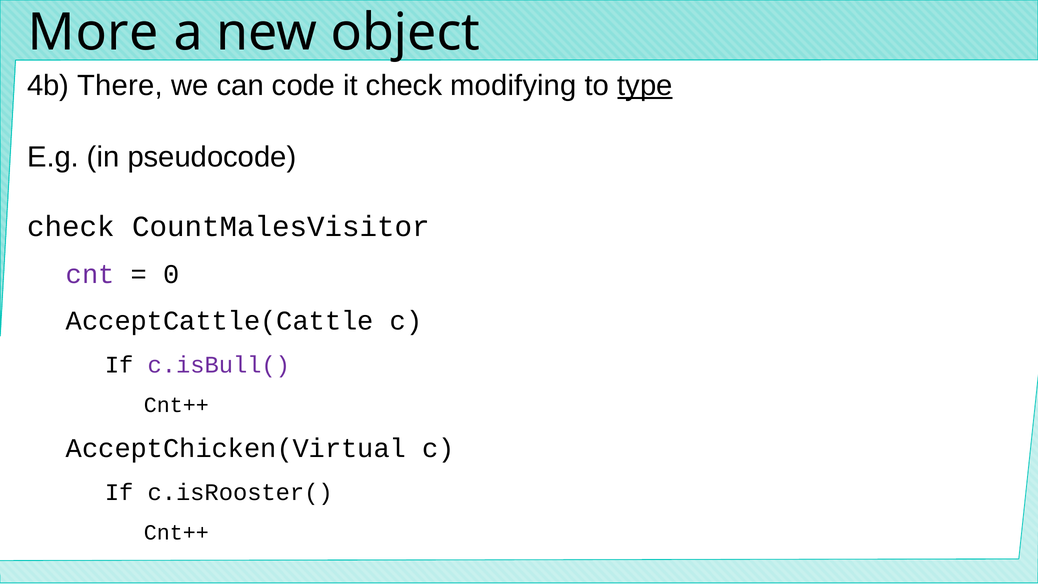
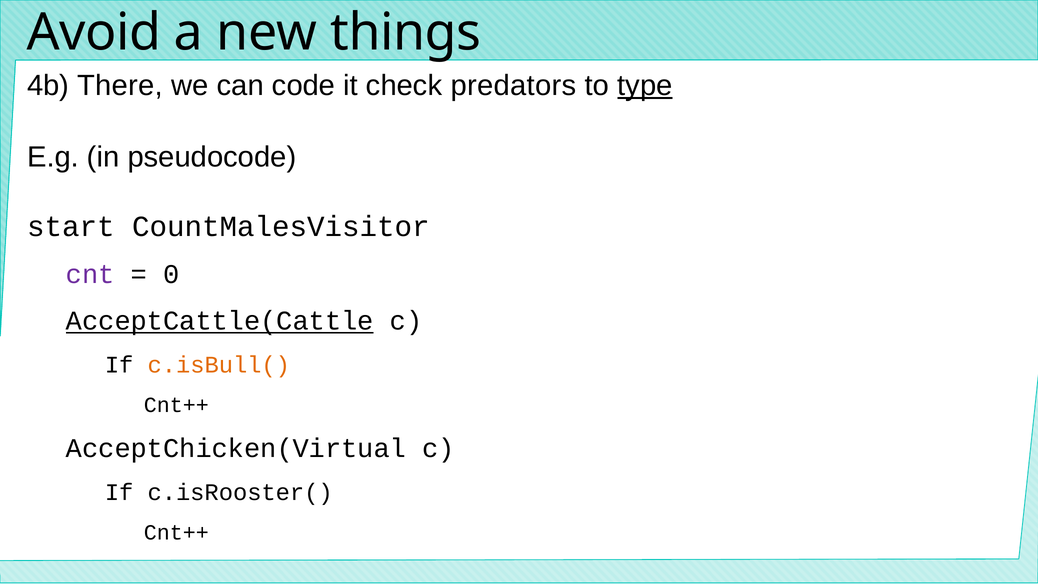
More: More -> Avoid
object: object -> things
modifying: modifying -> predators
check at (71, 227): check -> start
AcceptCattle(Cattle underline: none -> present
c.isBull( colour: purple -> orange
